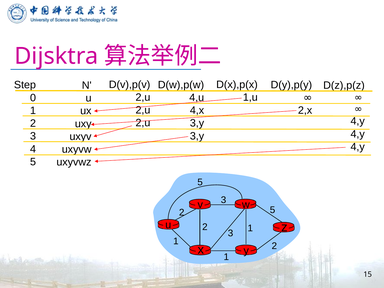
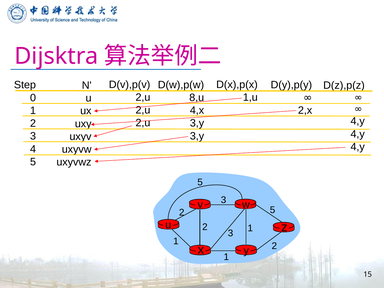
4,u: 4,u -> 8,u
